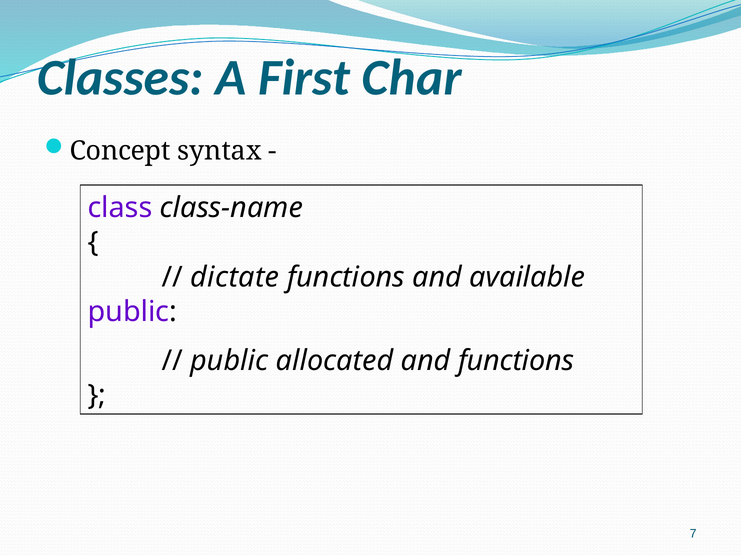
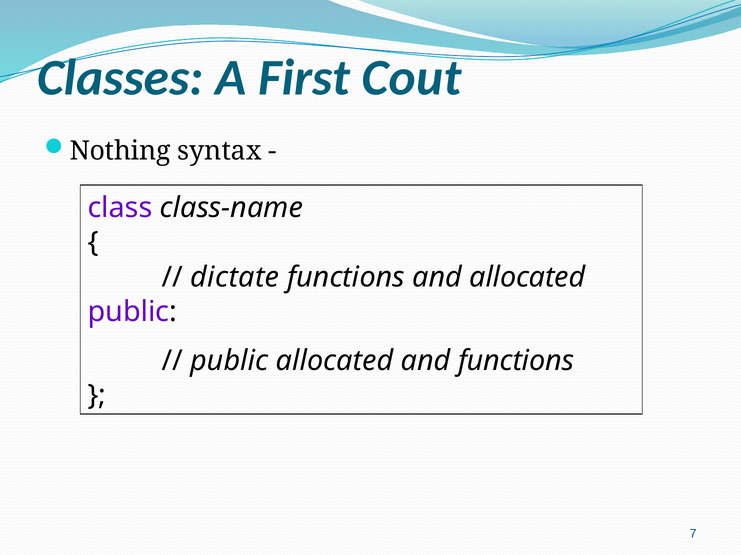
Char: Char -> Cout
Concept: Concept -> Nothing
and available: available -> allocated
